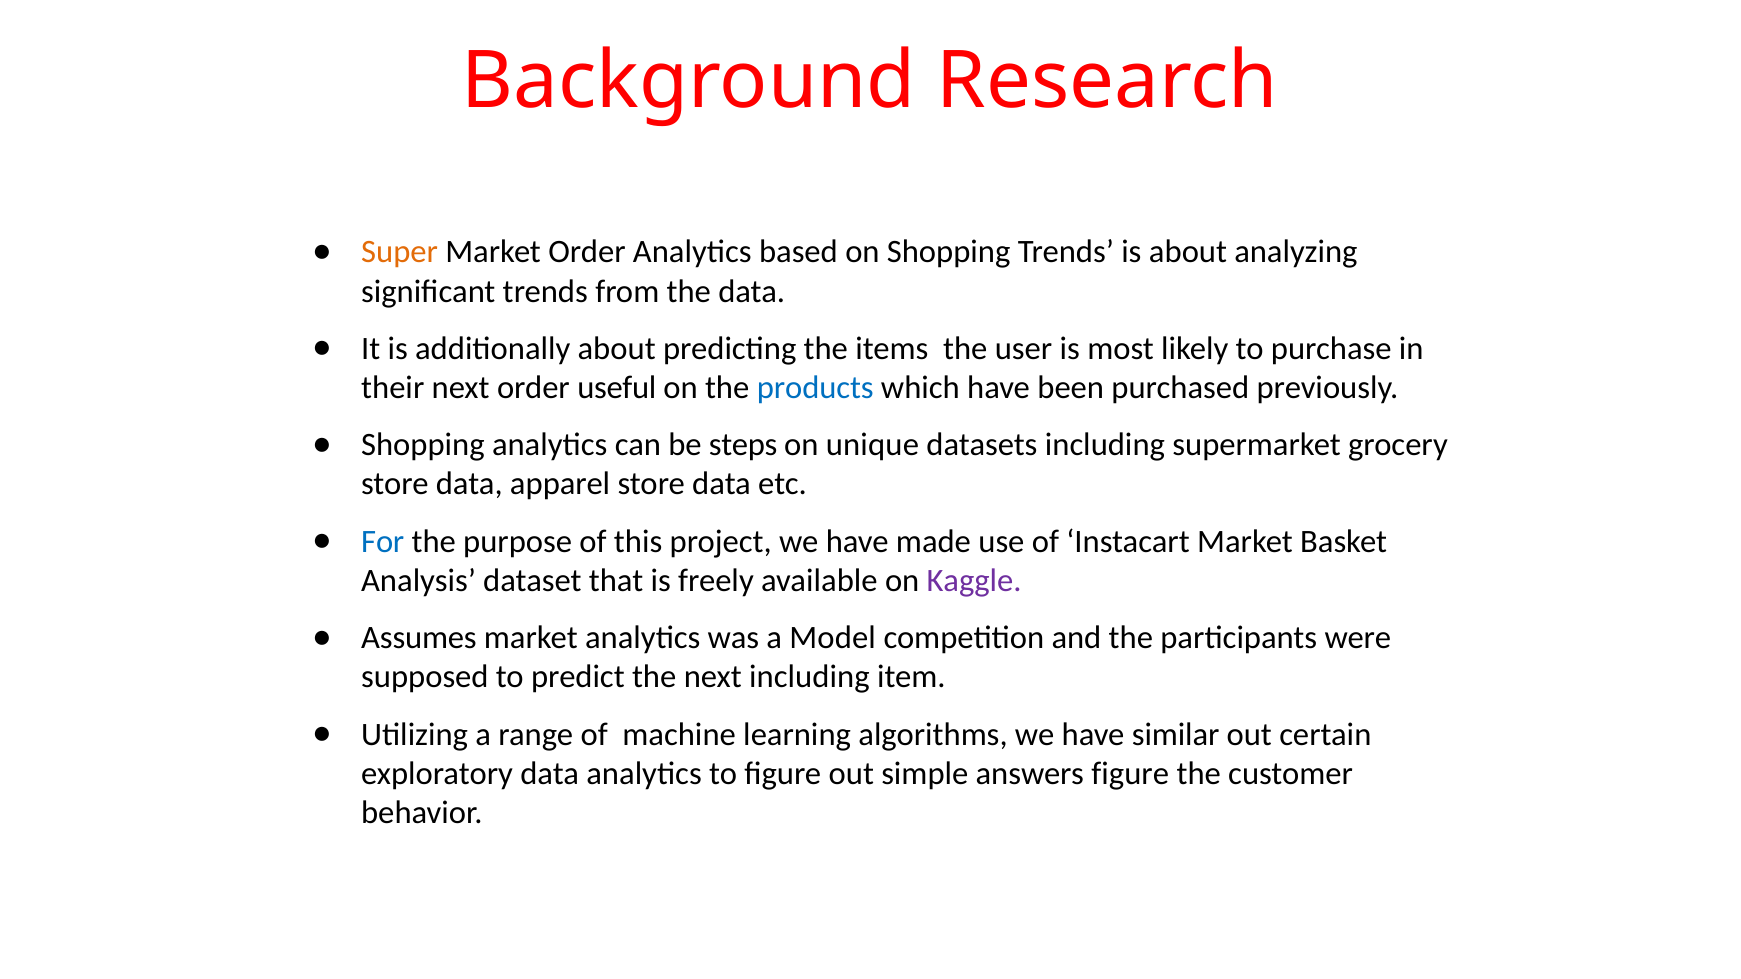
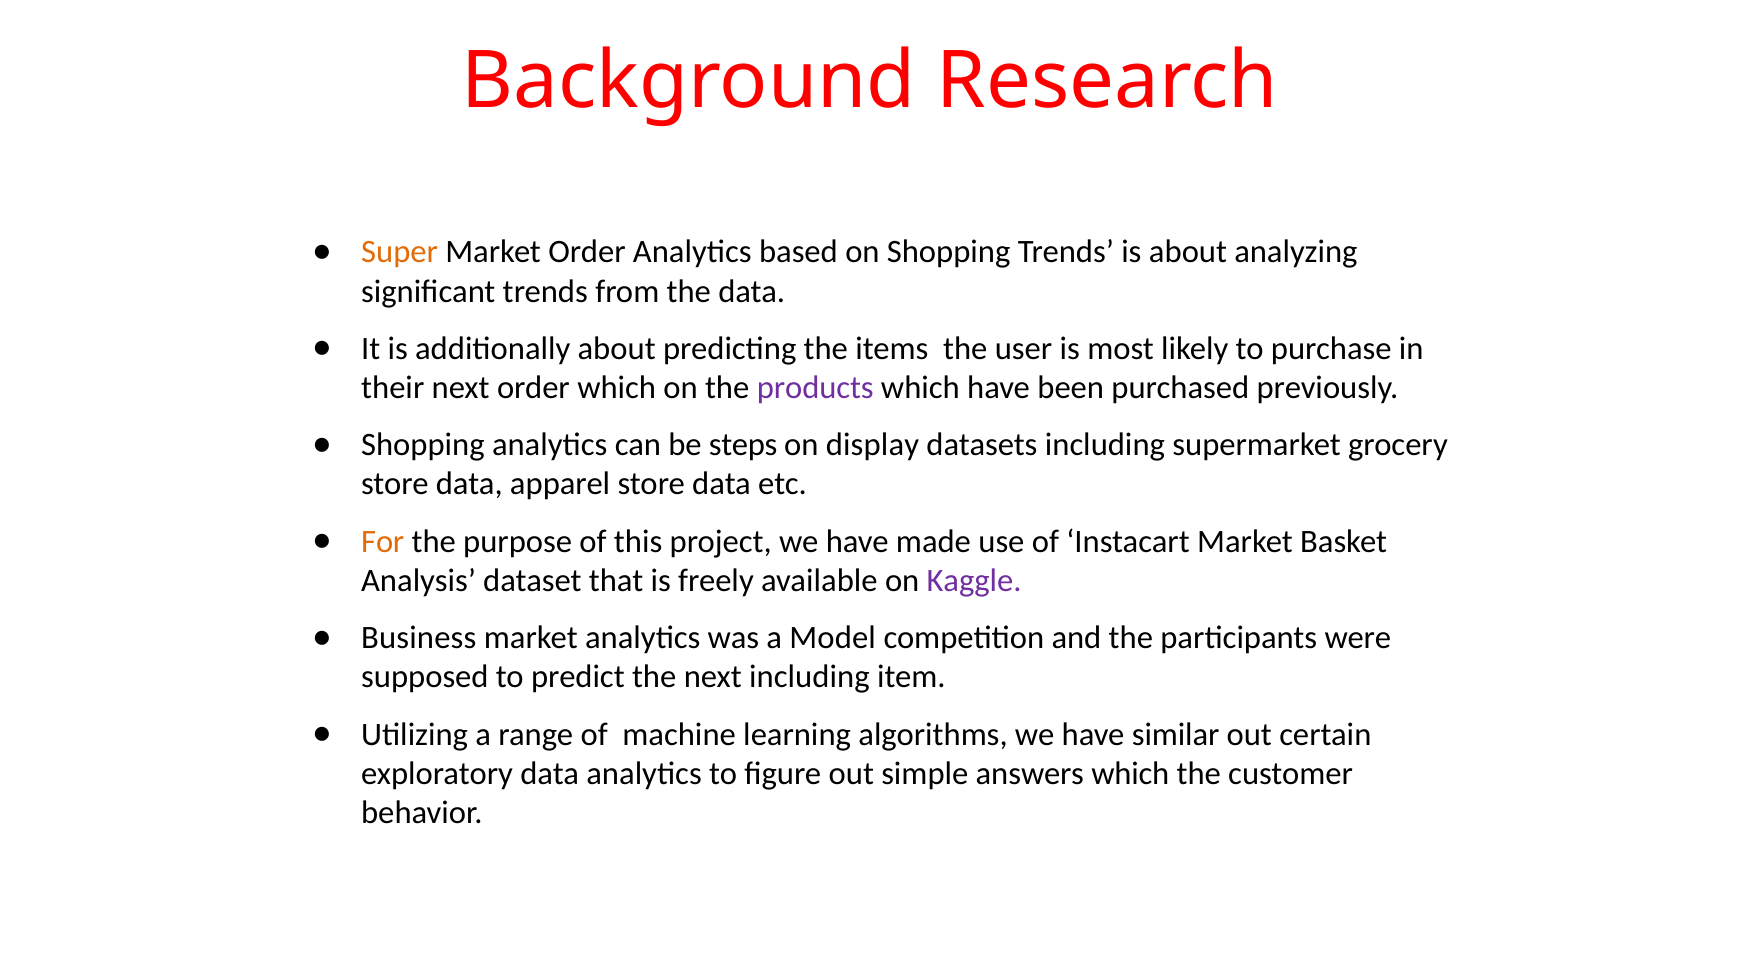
order useful: useful -> which
products colour: blue -> purple
unique: unique -> display
For colour: blue -> orange
Assumes: Assumes -> Business
answers figure: figure -> which
